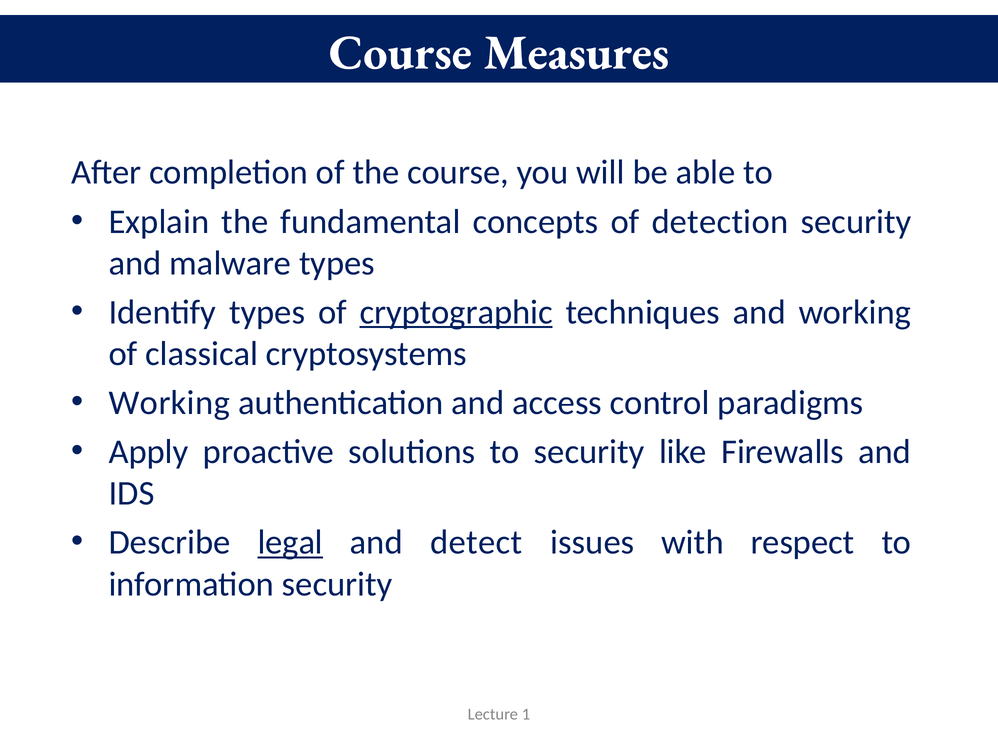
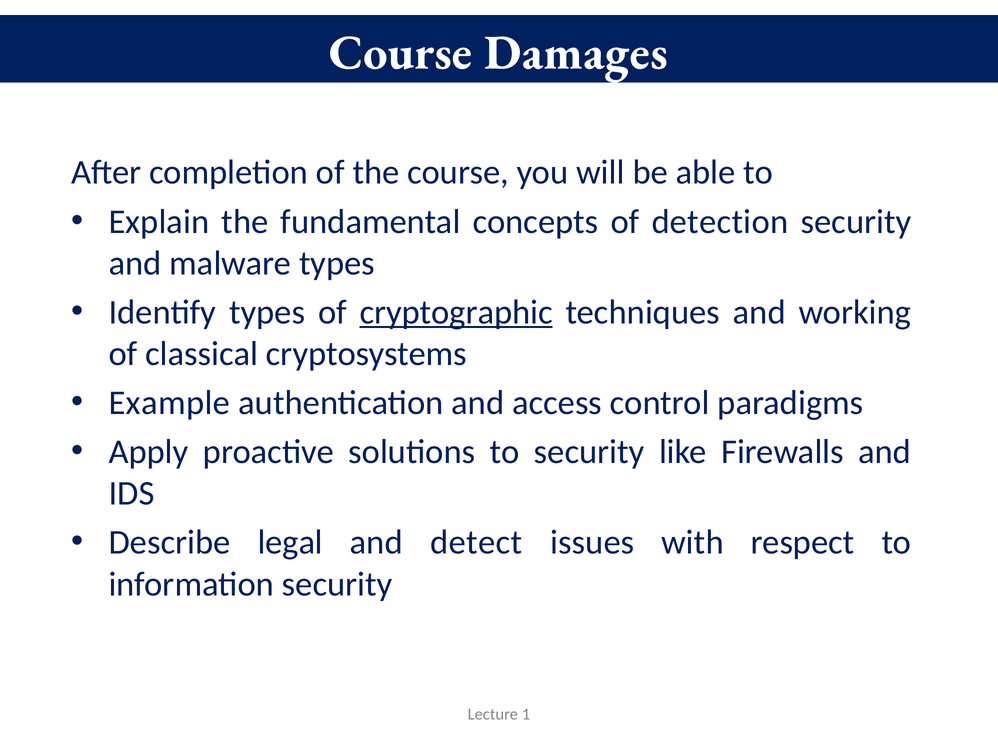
Measures: Measures -> Damages
Working at (169, 403): Working -> Example
legal underline: present -> none
